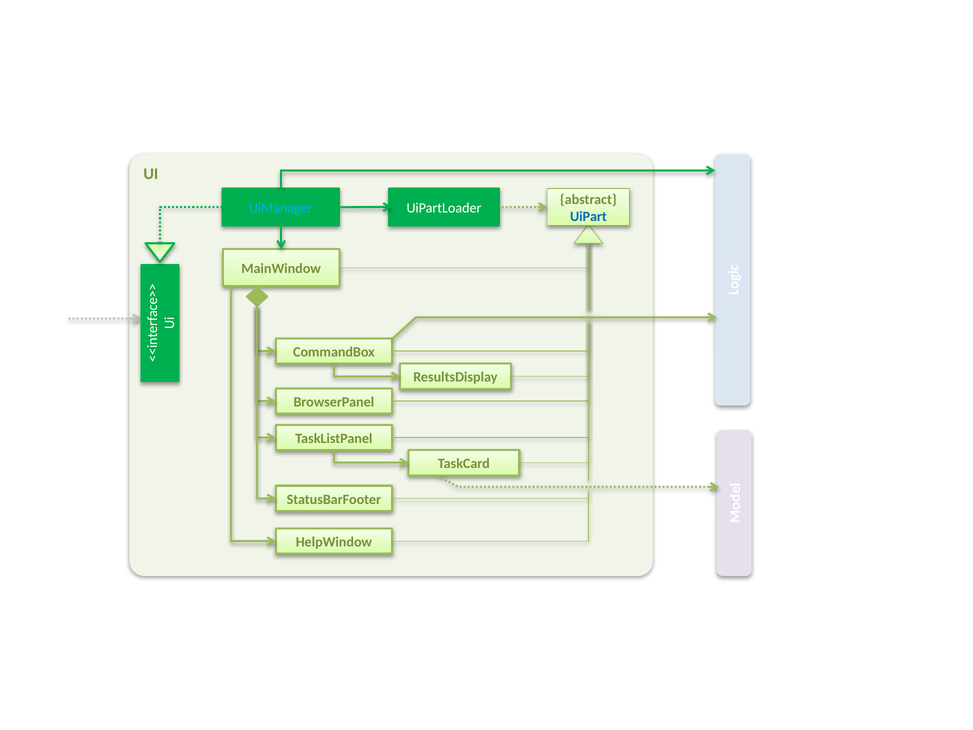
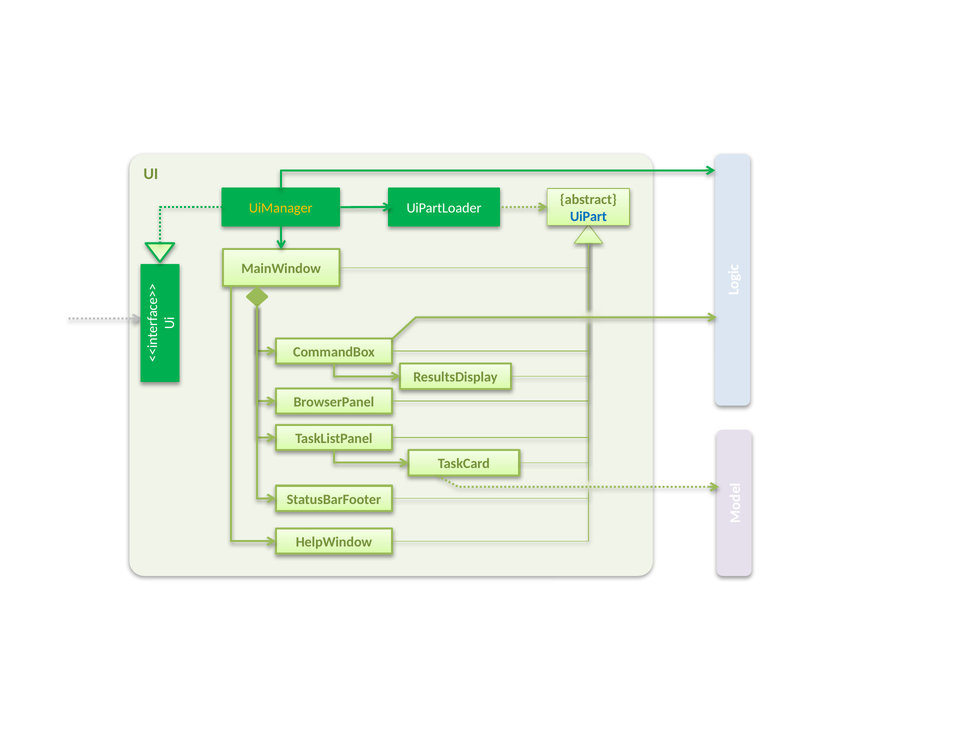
UiManager colour: light blue -> yellow
